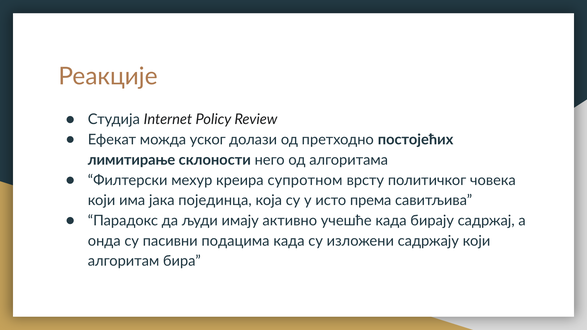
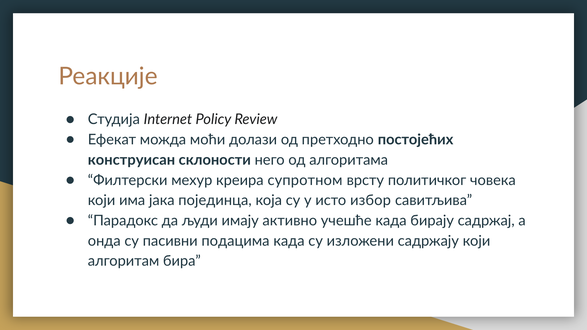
уског: уског -> моћи
лимитирање: лимитирање -> конструисан
према: према -> избор
